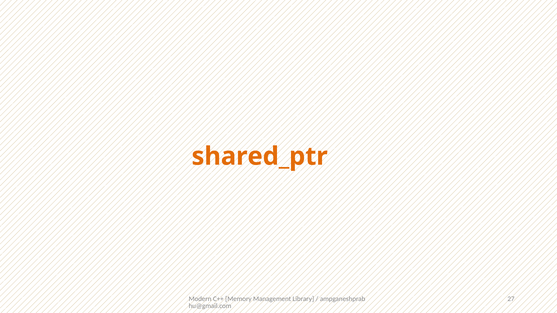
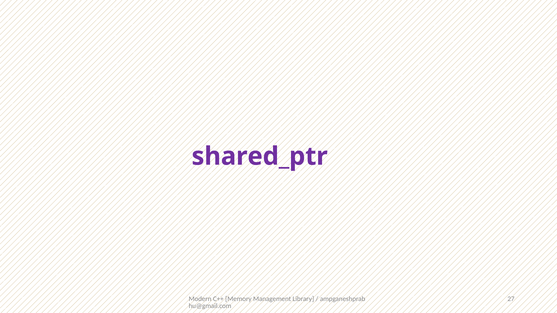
shared_ptr colour: orange -> purple
